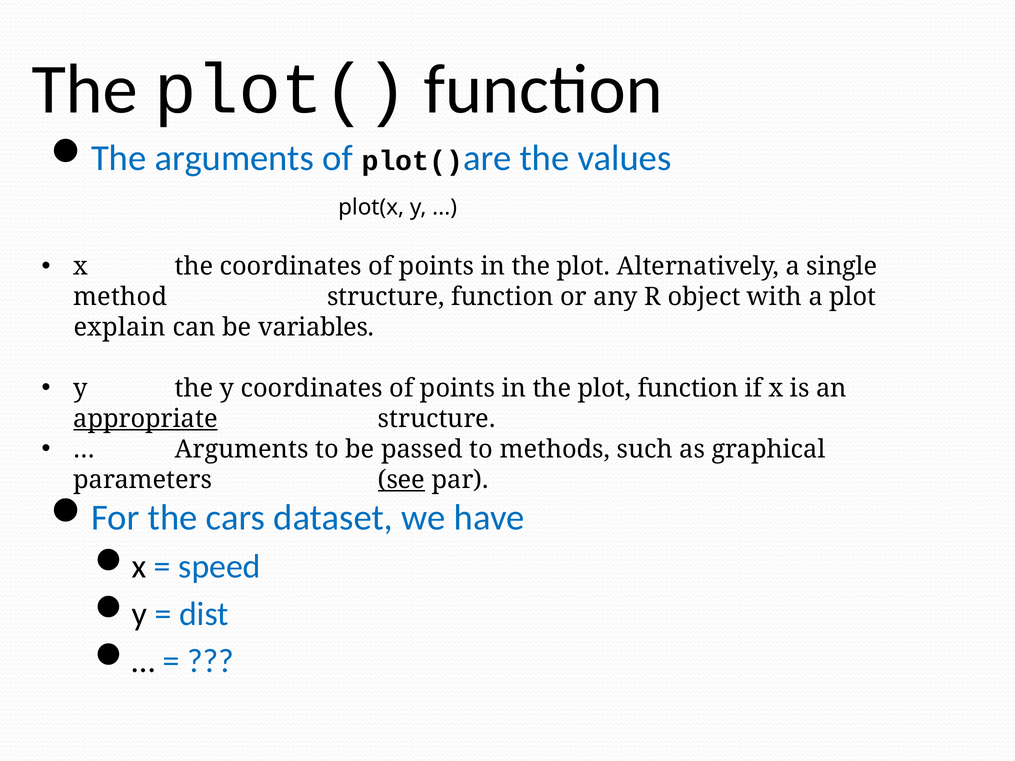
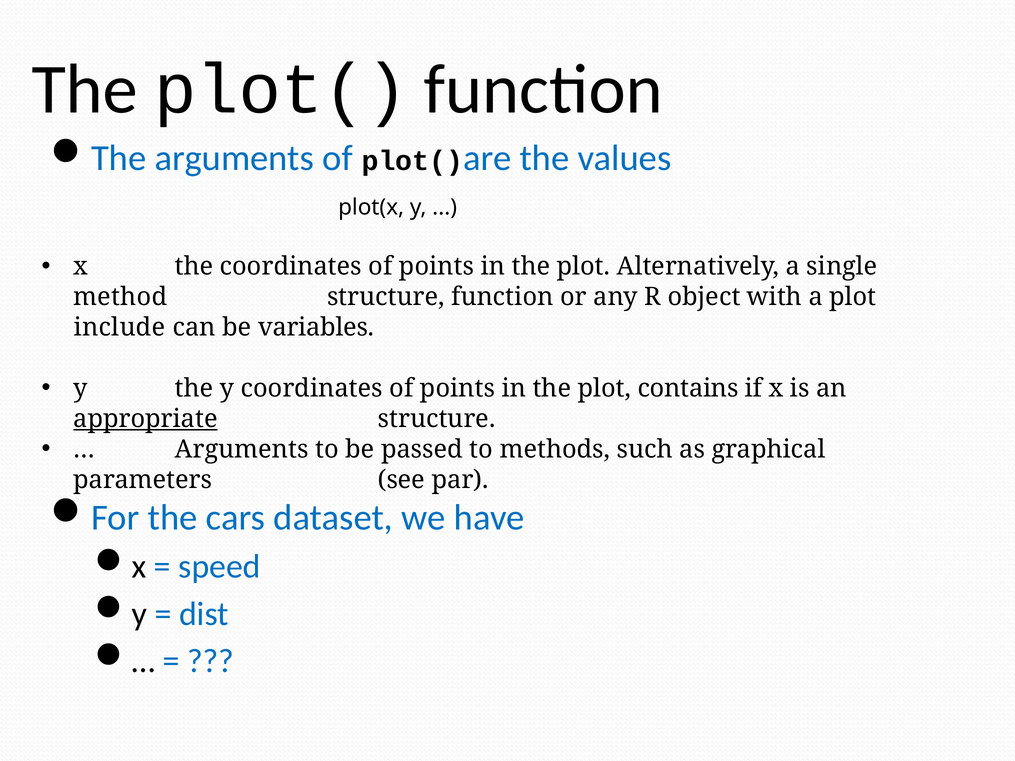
explain: explain -> include
plot function: function -> contains
see underline: present -> none
